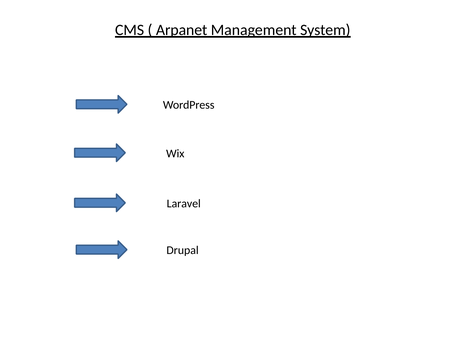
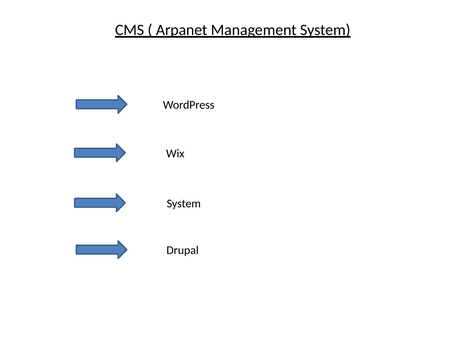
Laravel at (184, 203): Laravel -> System
